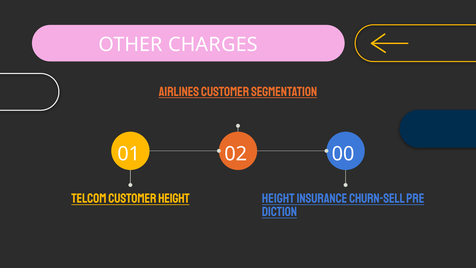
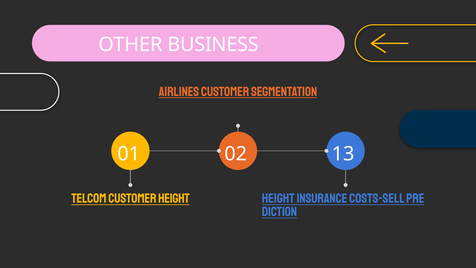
CHARGES: CHARGES -> BUSINESS
00: 00 -> 13
churn-sell: churn-sell -> costs-sell
